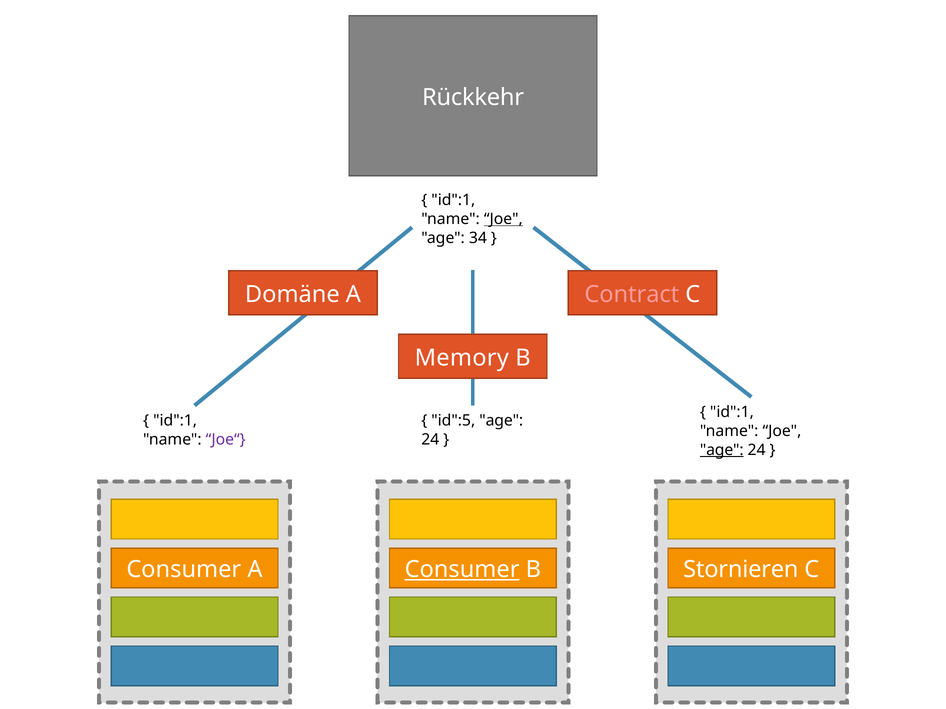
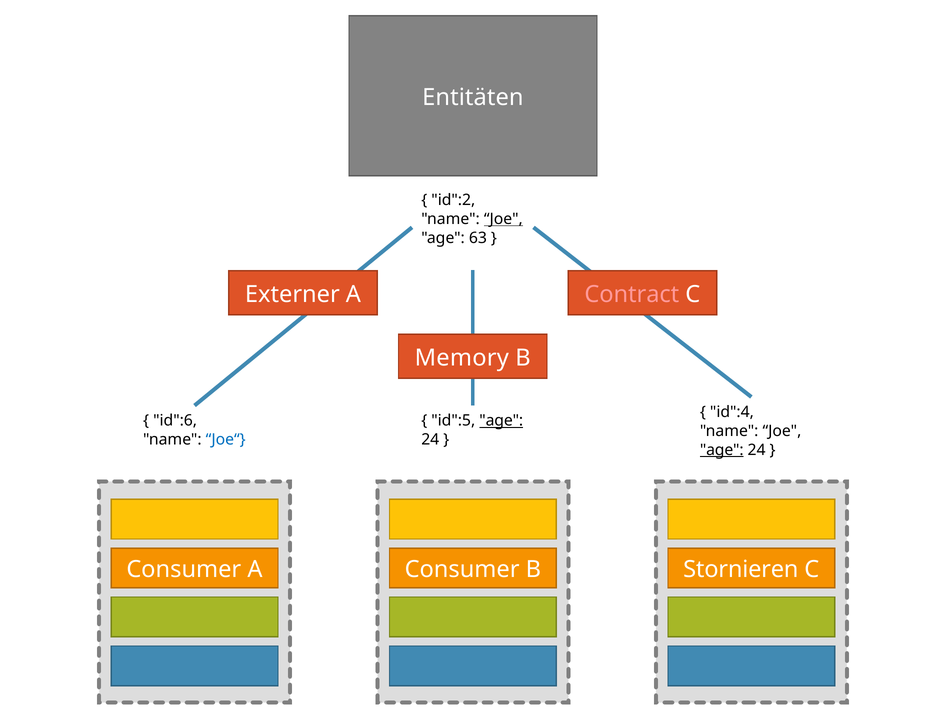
Rückkehr: Rückkehr -> Entitäten
id":1 at (453, 200): id":1 -> id":2
34: 34 -> 63
Domäne: Domäne -> Externer
id":1 at (732, 412): id":1 -> id":4
id":1 at (175, 421): id":1 -> id":6
age at (501, 421) underline: none -> present
Joe“ colour: purple -> blue
Consumer at (462, 570) underline: present -> none
